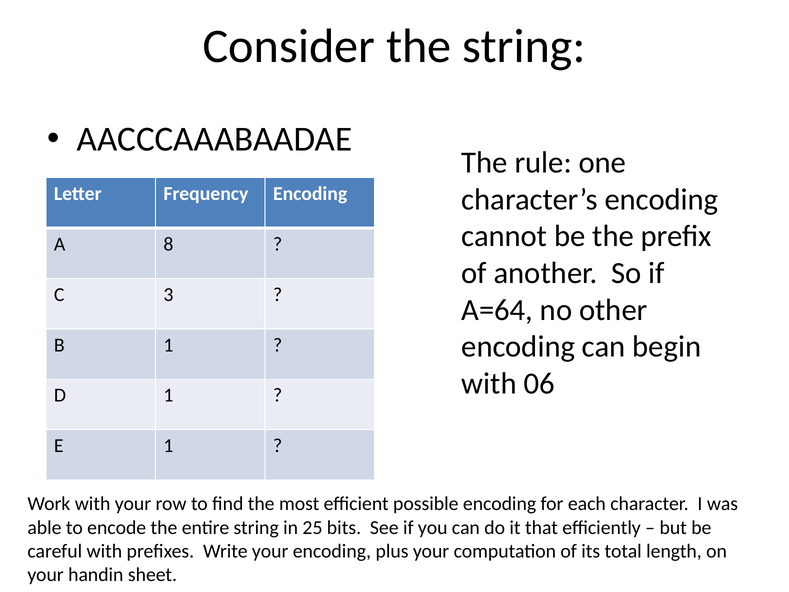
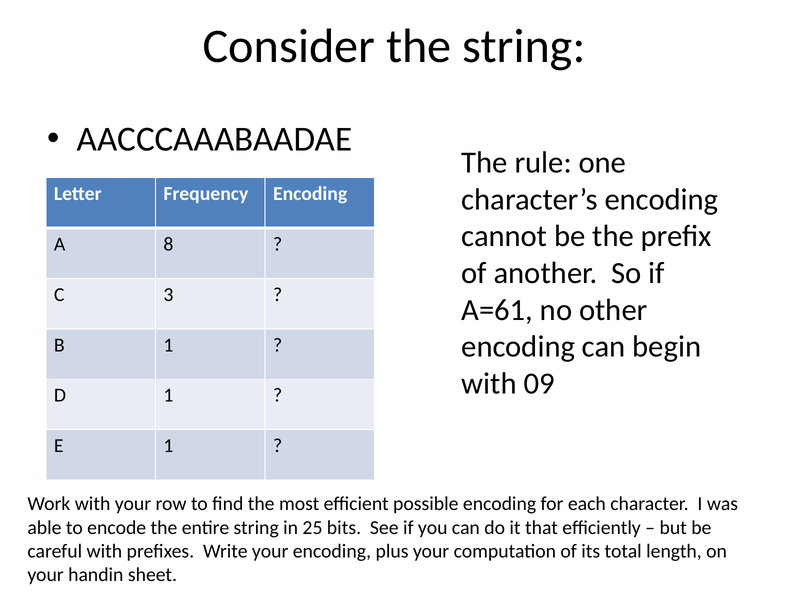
A=64: A=64 -> A=61
06: 06 -> 09
